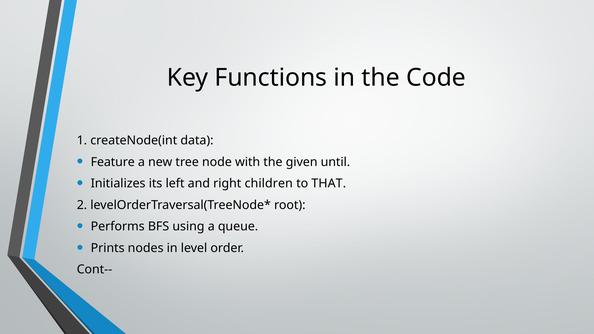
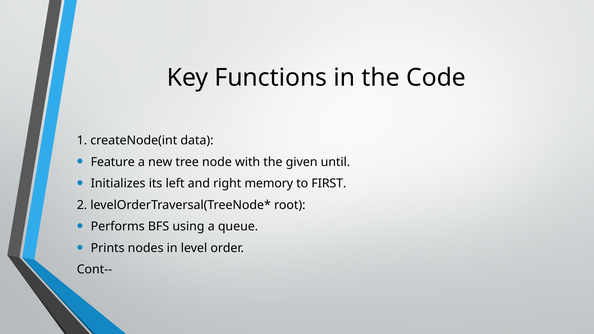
children: children -> memory
THAT: THAT -> FIRST
